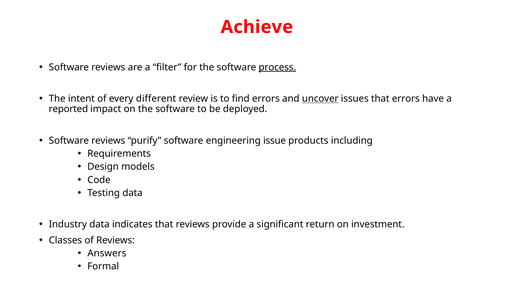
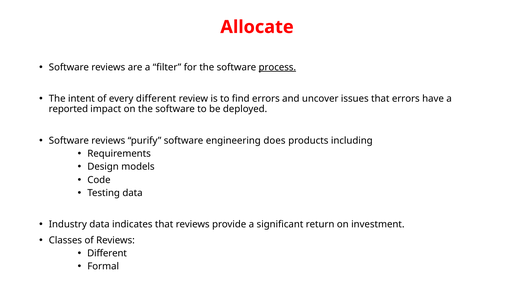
Achieve: Achieve -> Allocate
uncover underline: present -> none
issue: issue -> does
Answers at (107, 253): Answers -> Different
